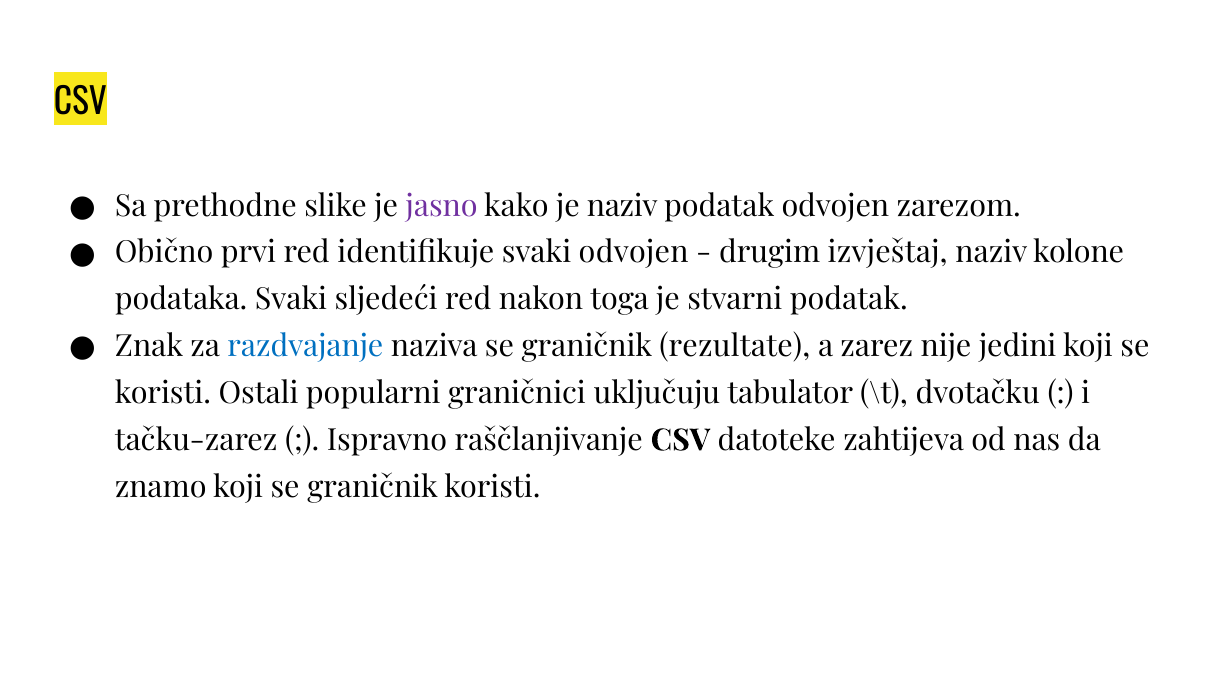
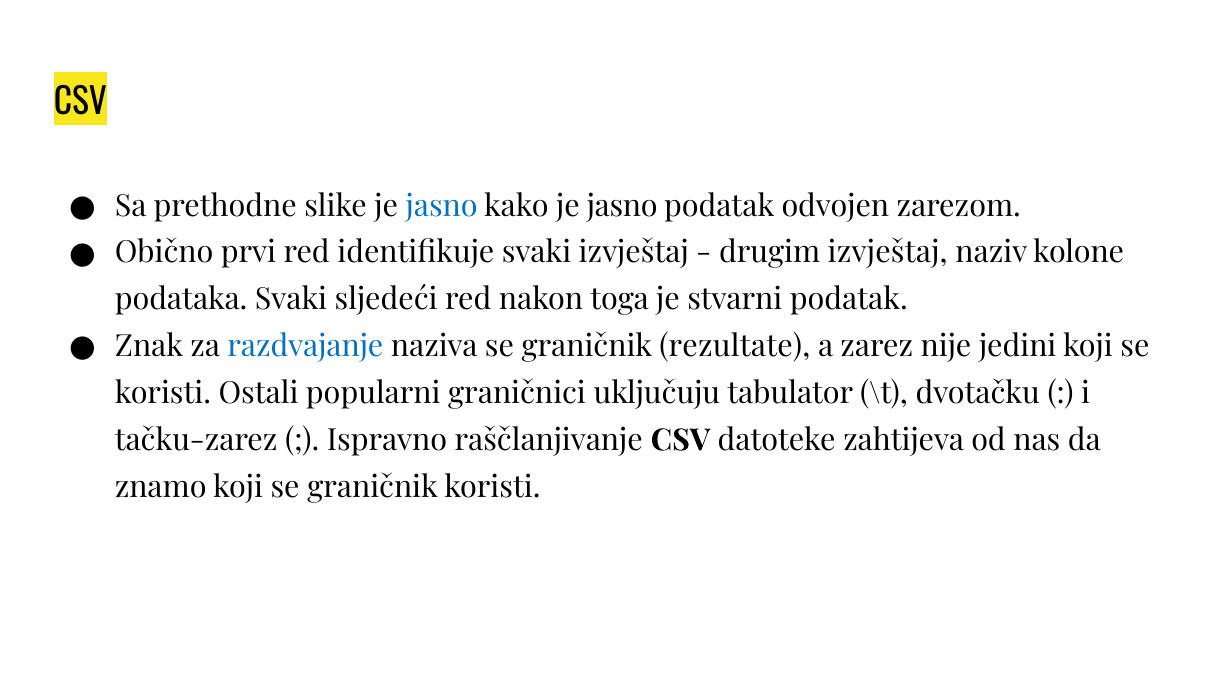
jasno at (442, 206) colour: purple -> blue
kako je naziv: naziv -> jasno
svaki odvojen: odvojen -> izvještaj
